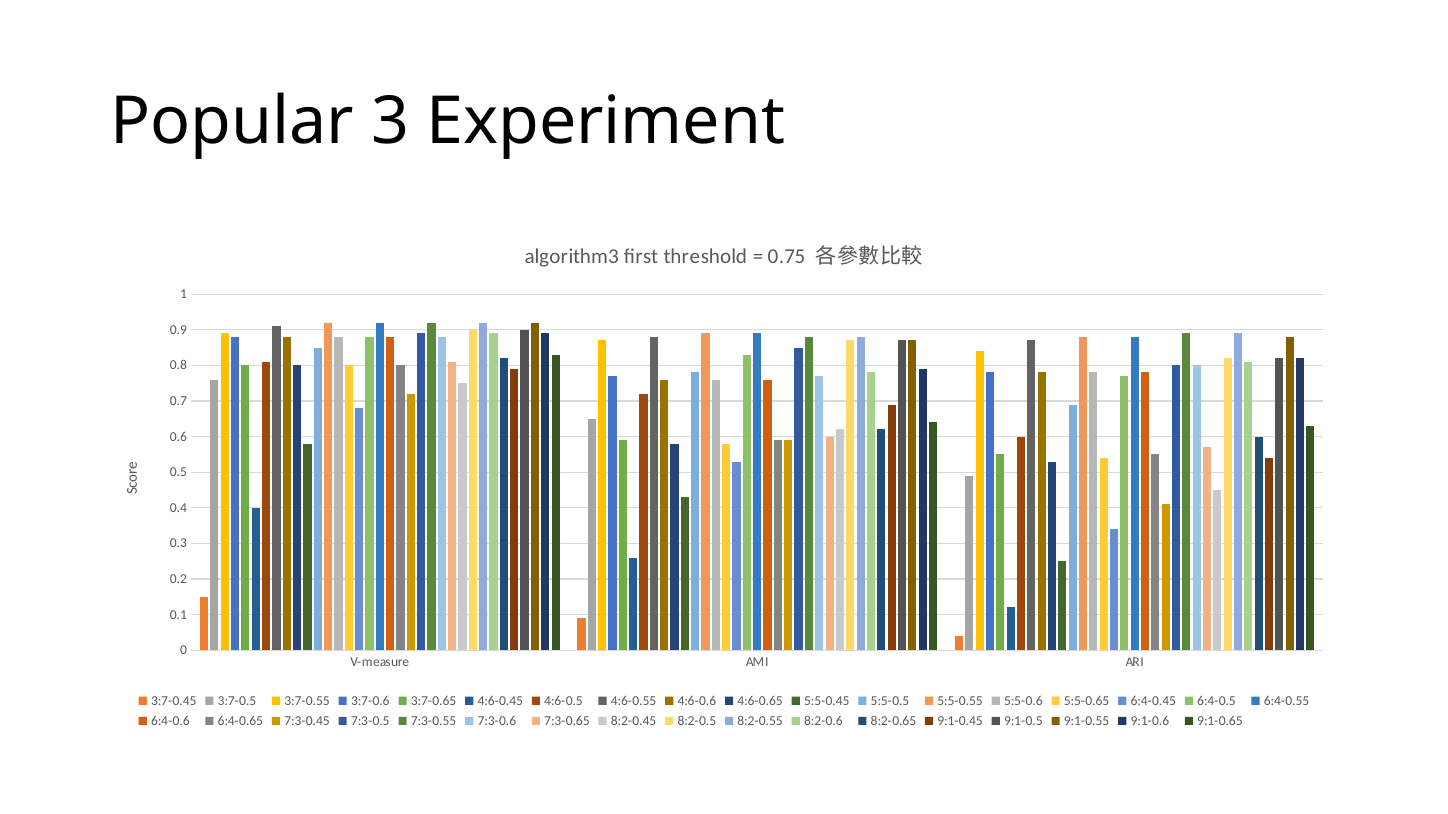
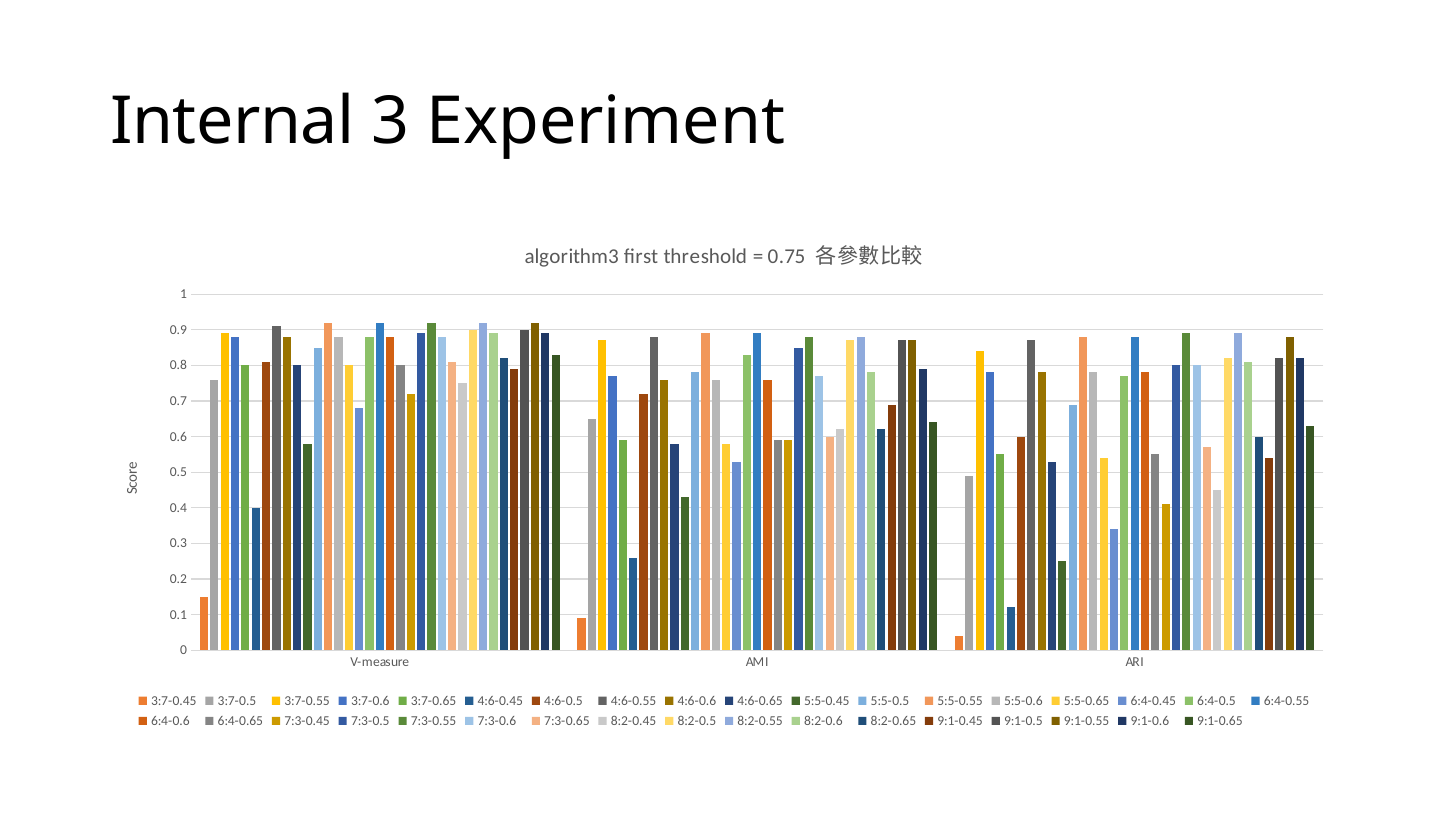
Popular: Popular -> Internal
